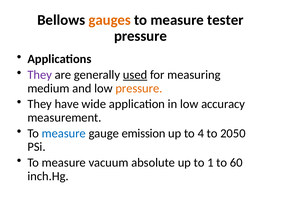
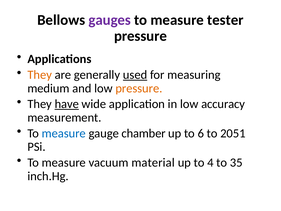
gauges colour: orange -> purple
They at (40, 75) colour: purple -> orange
have underline: none -> present
emission: emission -> chamber
4: 4 -> 6
2050: 2050 -> 2051
absolute: absolute -> material
1: 1 -> 4
60: 60 -> 35
